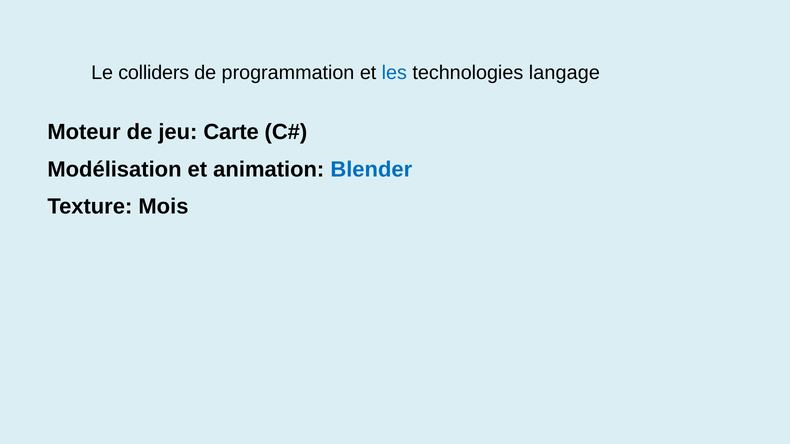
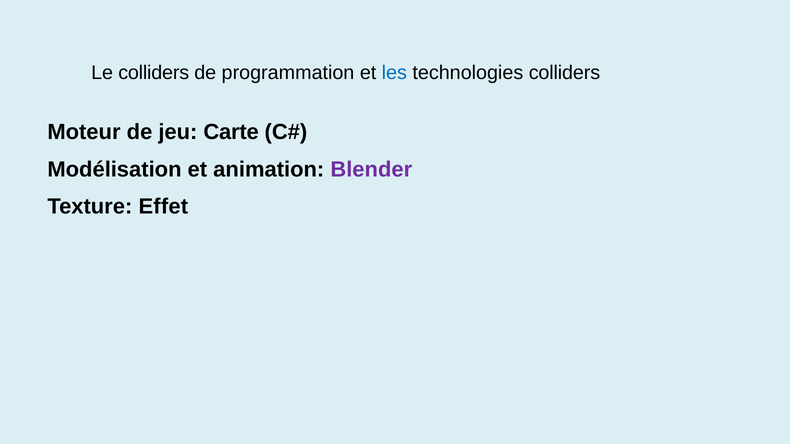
technologies langage: langage -> colliders
Blender colour: blue -> purple
Mois: Mois -> Effet
